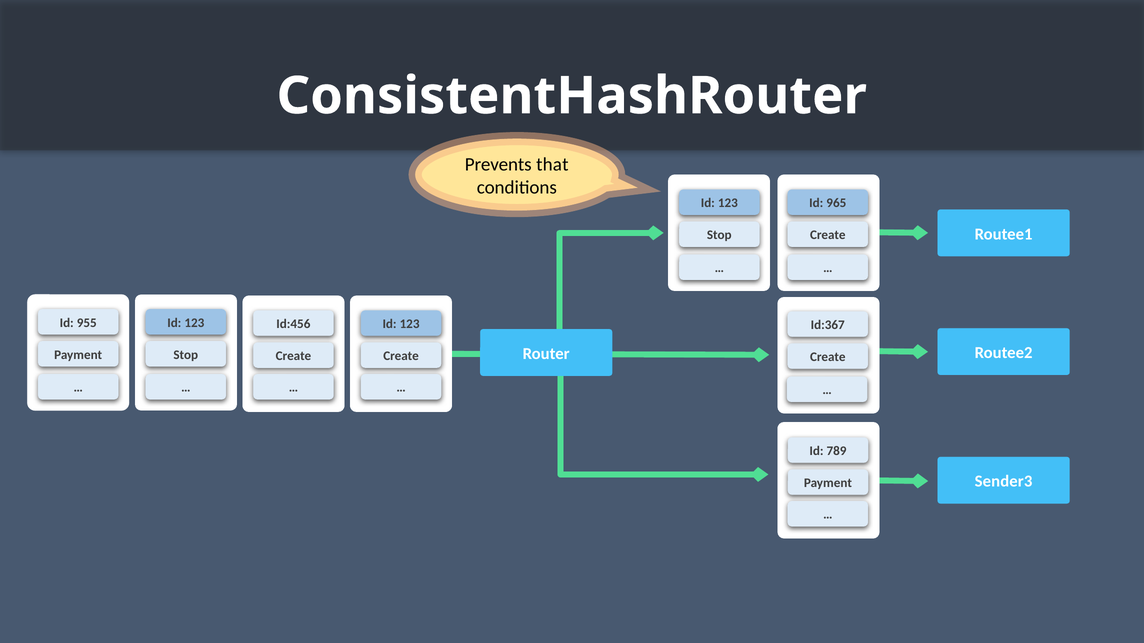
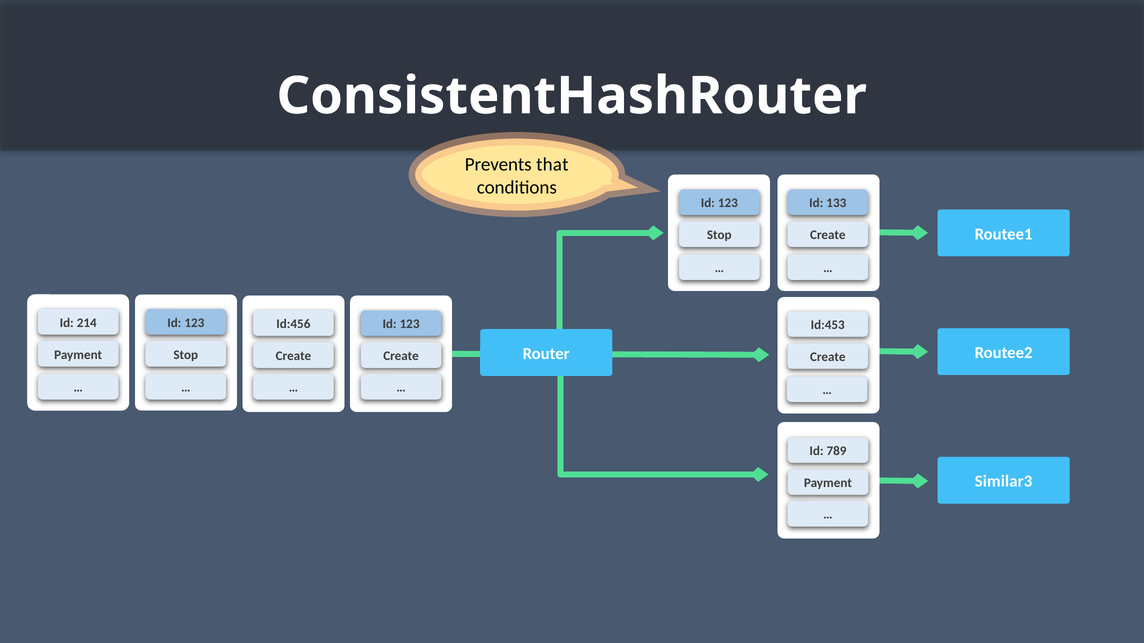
965: 965 -> 133
955: 955 -> 214
Id:367: Id:367 -> Id:453
Sender3: Sender3 -> Similar3
